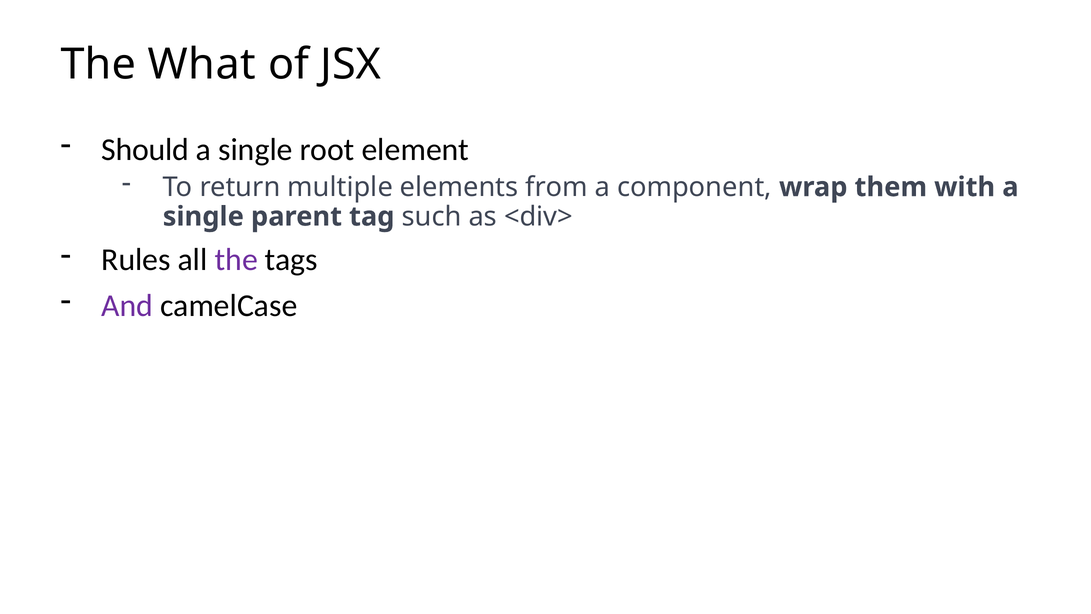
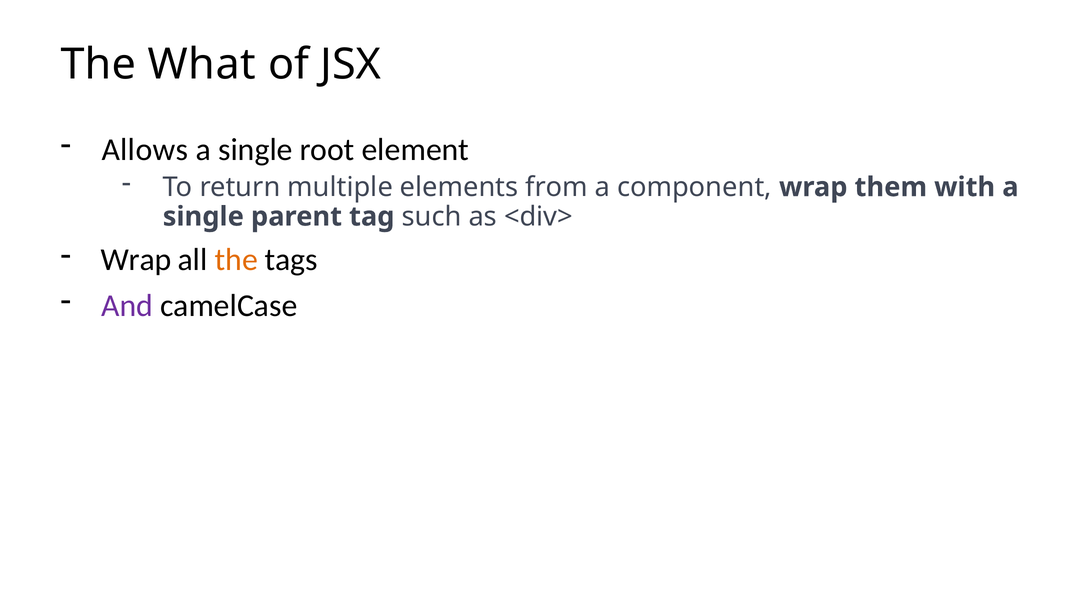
Should: Should -> Allows
Rules at (136, 260): Rules -> Wrap
the at (236, 260) colour: purple -> orange
